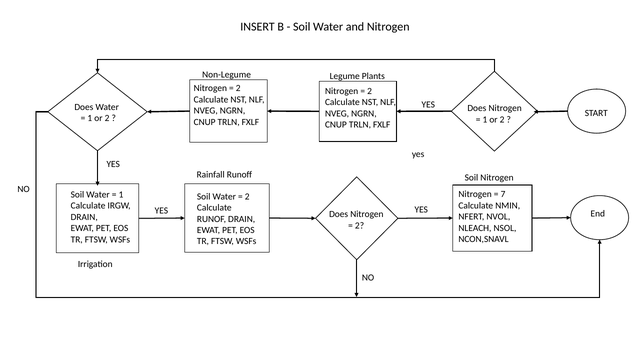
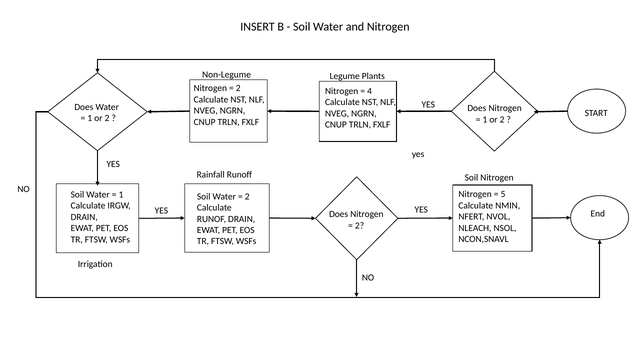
2 at (370, 91): 2 -> 4
7: 7 -> 5
